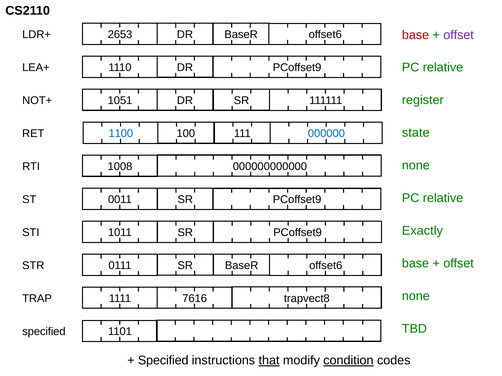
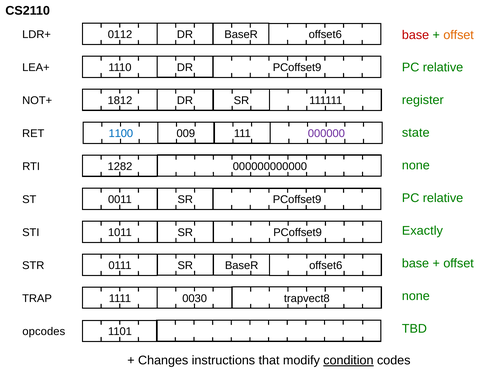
offset at (459, 35) colour: purple -> orange
2653: 2653 -> 0112
1051: 1051 -> 1812
100: 100 -> 009
000000 colour: blue -> purple
1008: 1008 -> 1282
7616: 7616 -> 0030
specified at (44, 332): specified -> opcodes
Specified at (163, 361): Specified -> Changes
that underline: present -> none
